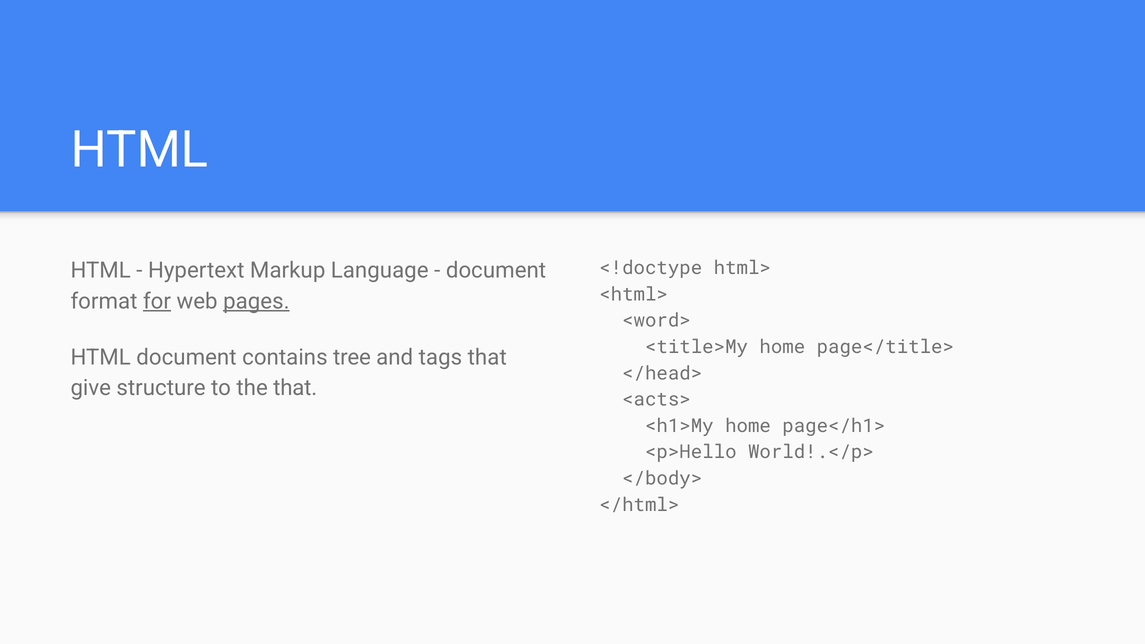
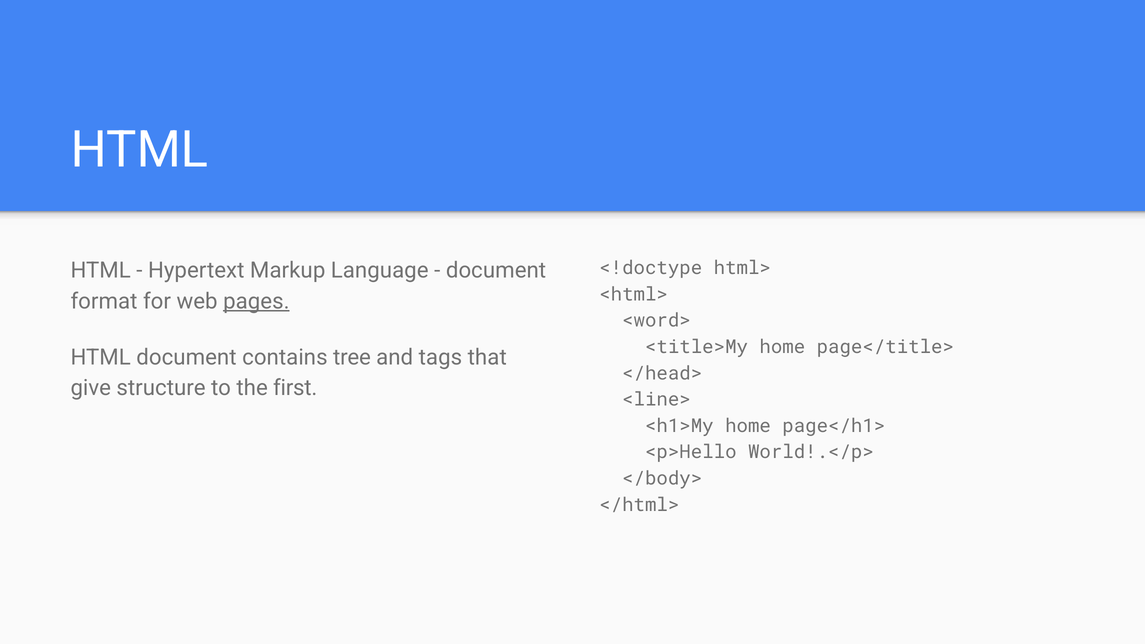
for underline: present -> none
the that: that -> first
<acts>: <acts> -> <line>
